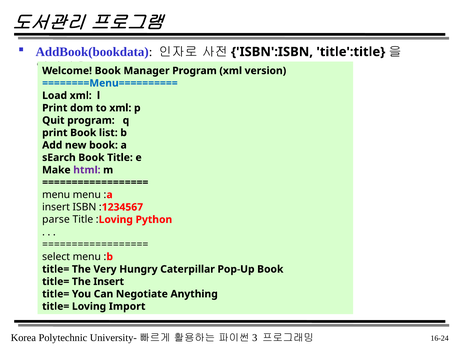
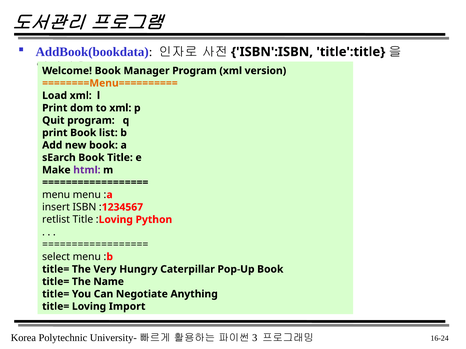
========Menu========== colour: blue -> orange
parse: parse -> retlist
The Insert: Insert -> Name
